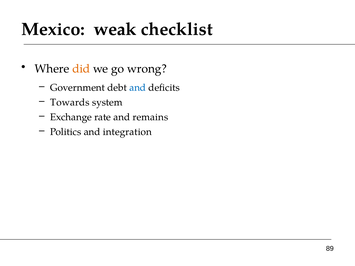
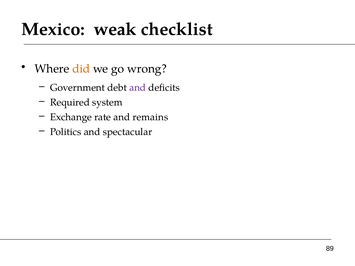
and at (138, 88) colour: blue -> purple
Towards: Towards -> Required
integration: integration -> spectacular
